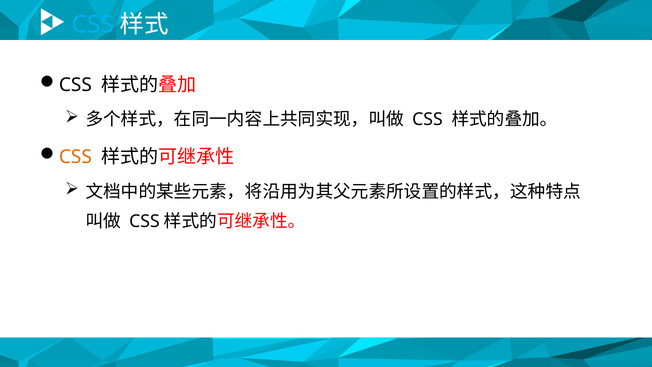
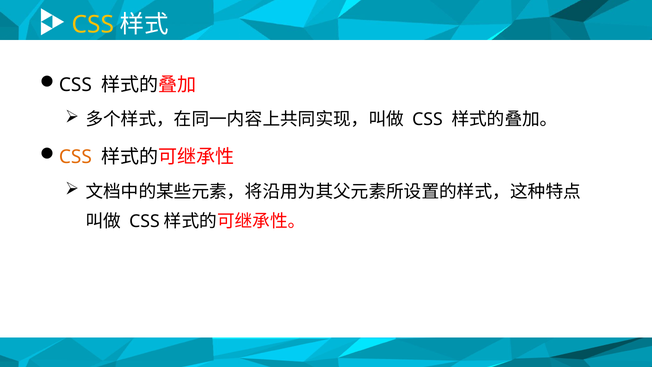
CSS at (93, 24) colour: light blue -> yellow
